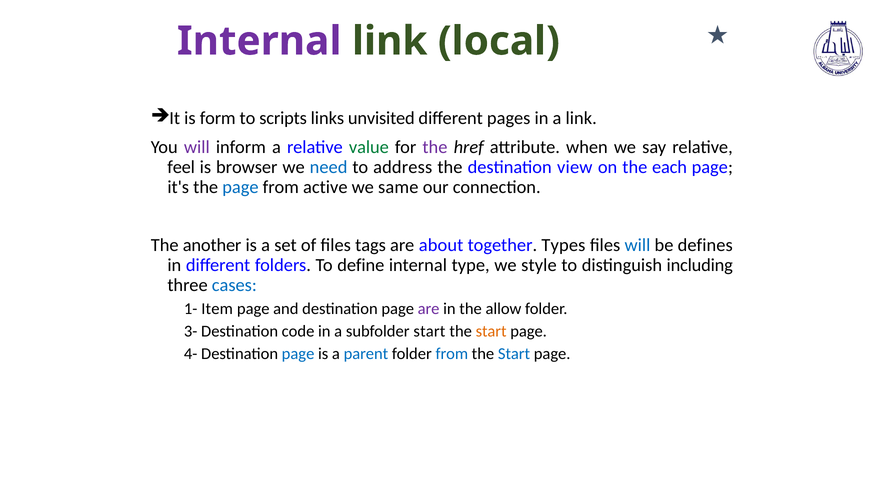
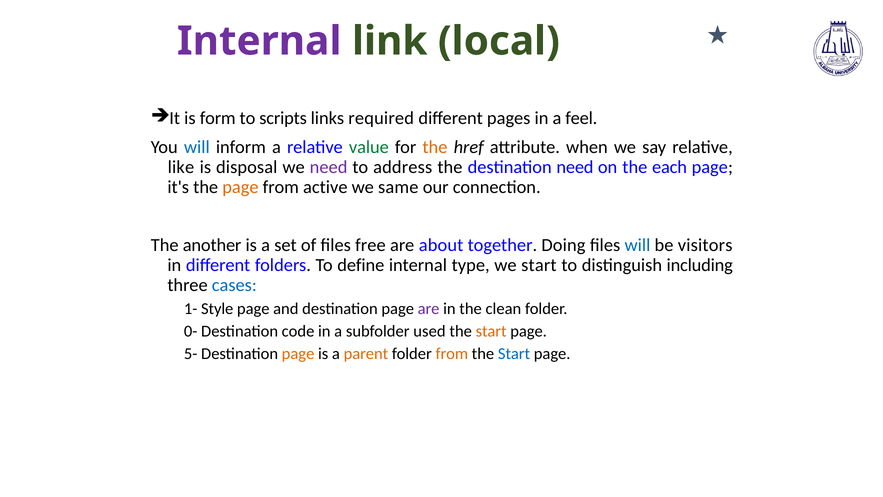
unvisited: unvisited -> required
a link: link -> feel
will at (197, 147) colour: purple -> blue
the at (435, 147) colour: purple -> orange
feel: feel -> like
browser: browser -> disposal
need at (329, 167) colour: blue -> purple
destination view: view -> need
page at (240, 187) colour: blue -> orange
tags: tags -> free
Types: Types -> Doing
defines: defines -> visitors
we style: style -> start
Item: Item -> Style
allow: allow -> clean
3-: 3- -> 0-
subfolder start: start -> used
4-: 4- -> 5-
page at (298, 353) colour: blue -> orange
parent colour: blue -> orange
from at (452, 353) colour: blue -> orange
